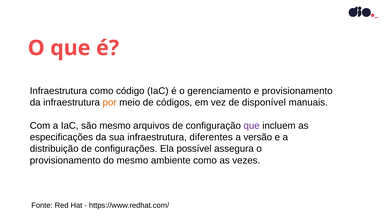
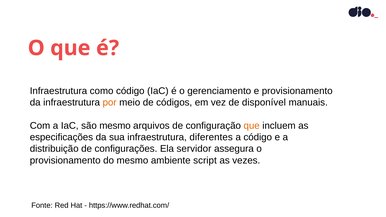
que at (252, 126) colour: purple -> orange
a versão: versão -> código
possível: possível -> servidor
ambiente como: como -> script
